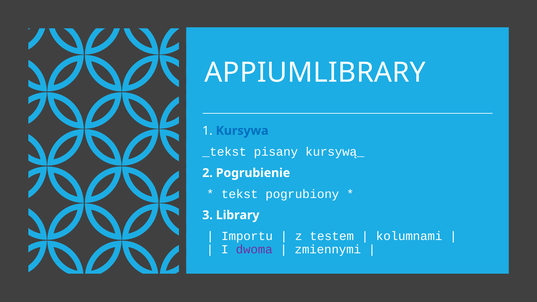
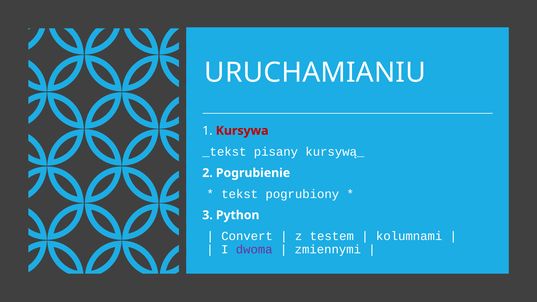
APPIUMLIBRARY: APPIUMLIBRARY -> URUCHAMIANIU
Kursywa colour: blue -> red
Library: Library -> Python
Importu: Importu -> Convert
